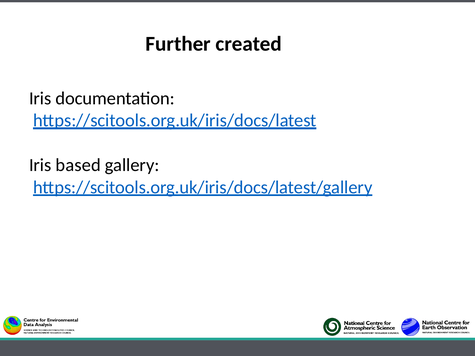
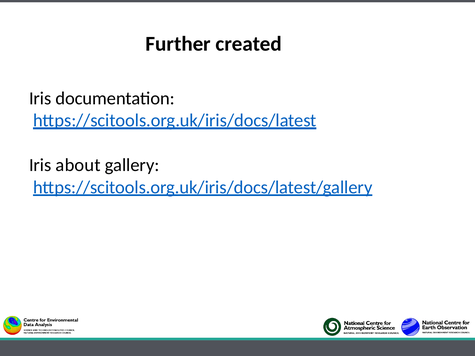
based: based -> about
